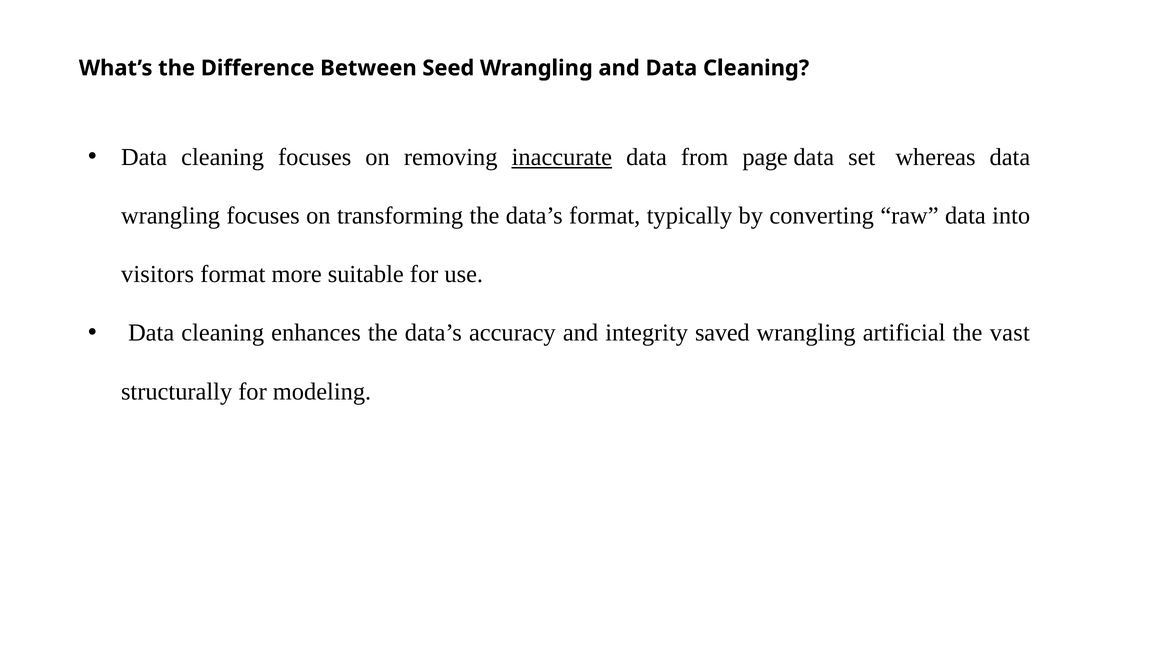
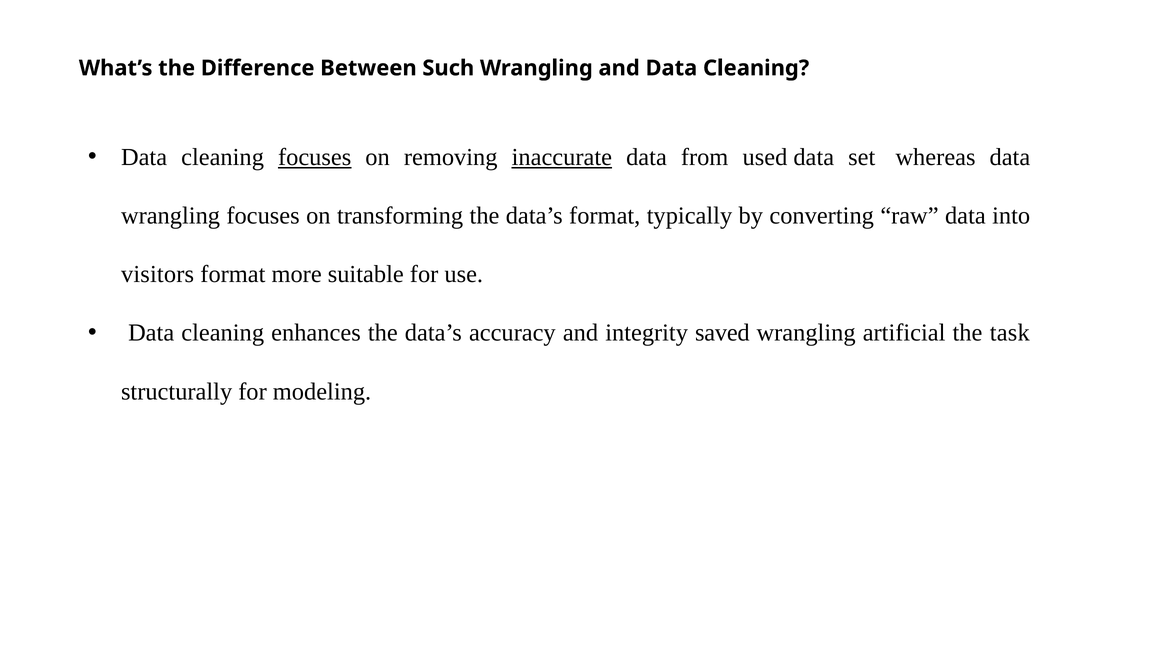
Seed: Seed -> Such
focuses at (315, 157) underline: none -> present
page: page -> used
vast: vast -> task
